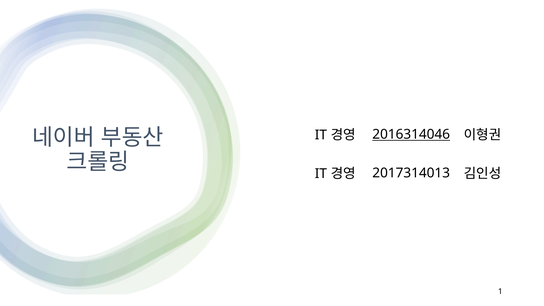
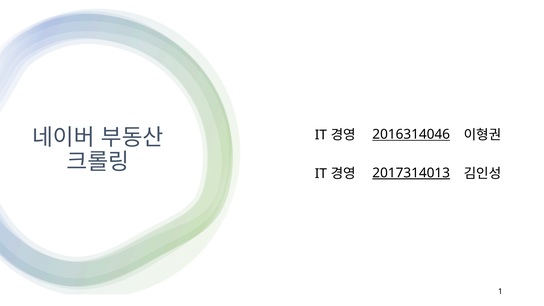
2017314013 underline: none -> present
